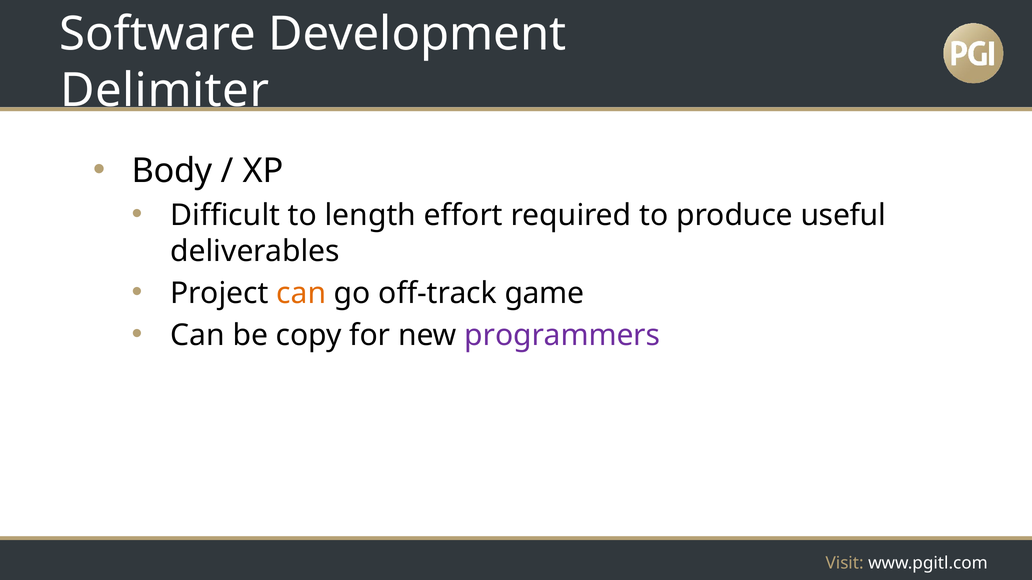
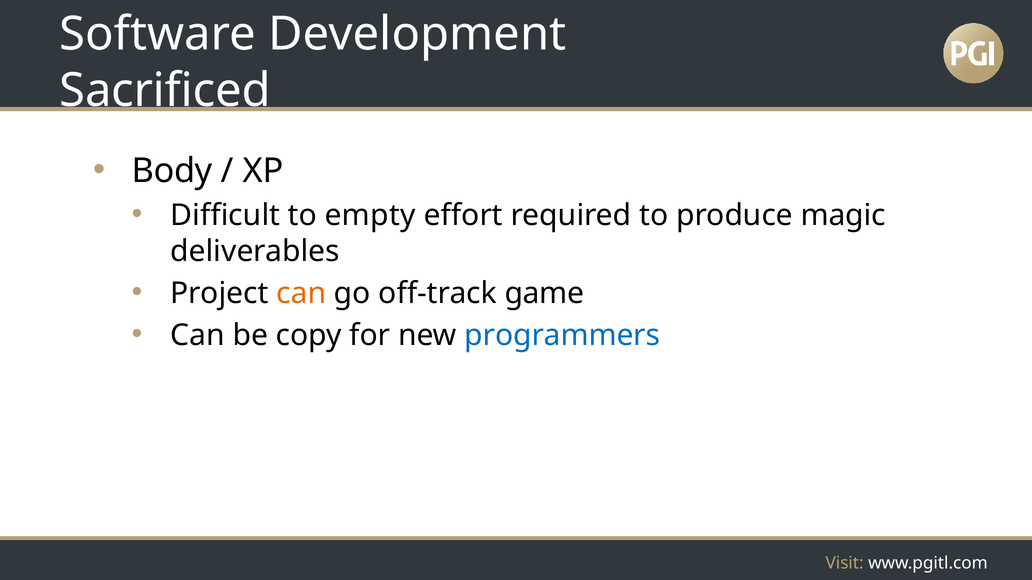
Delimiter: Delimiter -> Sacrificed
length: length -> empty
useful: useful -> magic
programmers colour: purple -> blue
